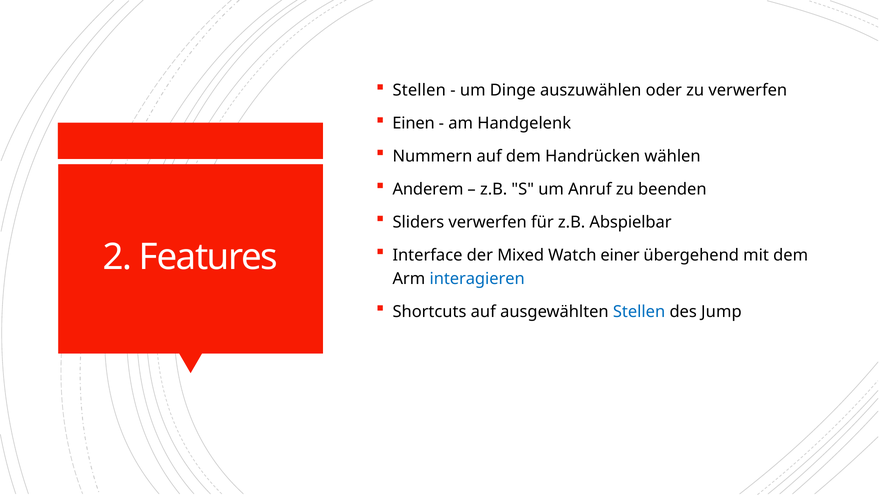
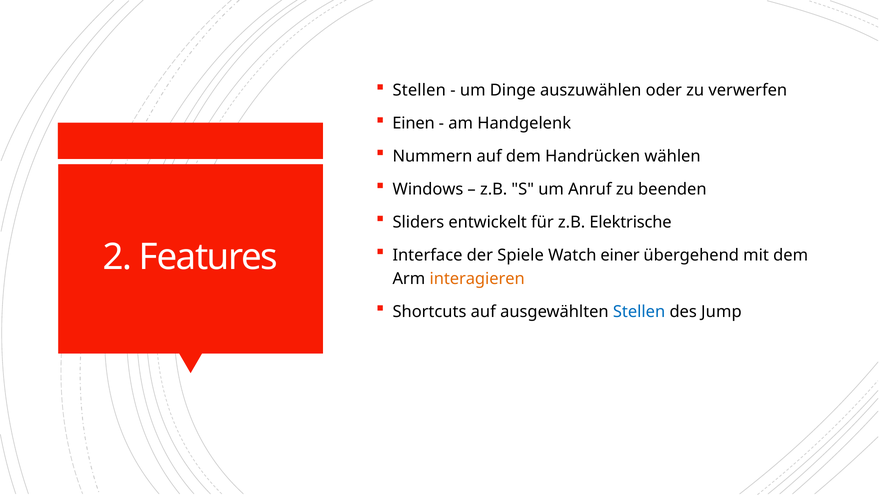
Anderem: Anderem -> Windows
Sliders verwerfen: verwerfen -> entwickelt
Abspielbar: Abspielbar -> Elektrische
Mixed: Mixed -> Spiele
interagieren colour: blue -> orange
